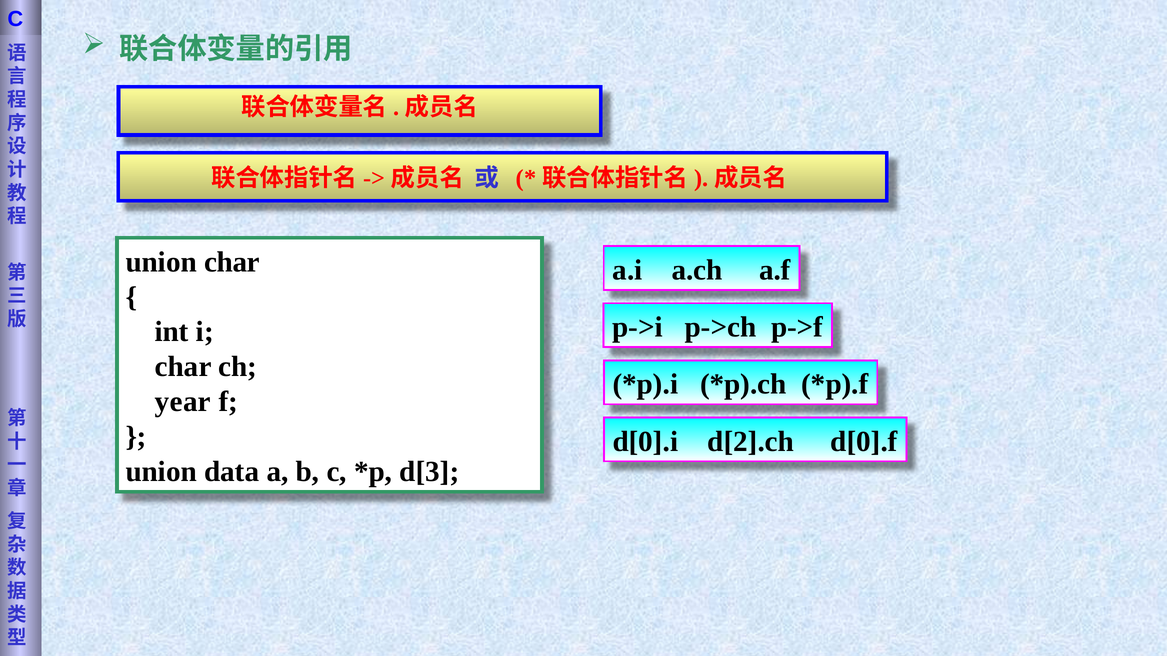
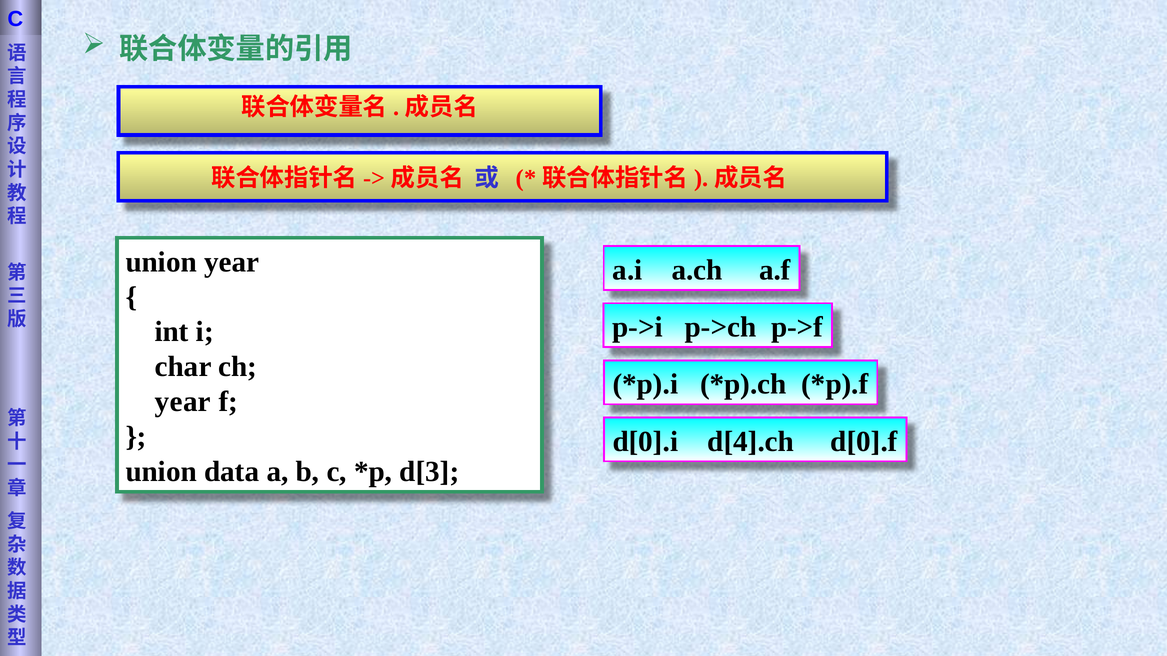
union char: char -> year
d[2].ch: d[2].ch -> d[4].ch
